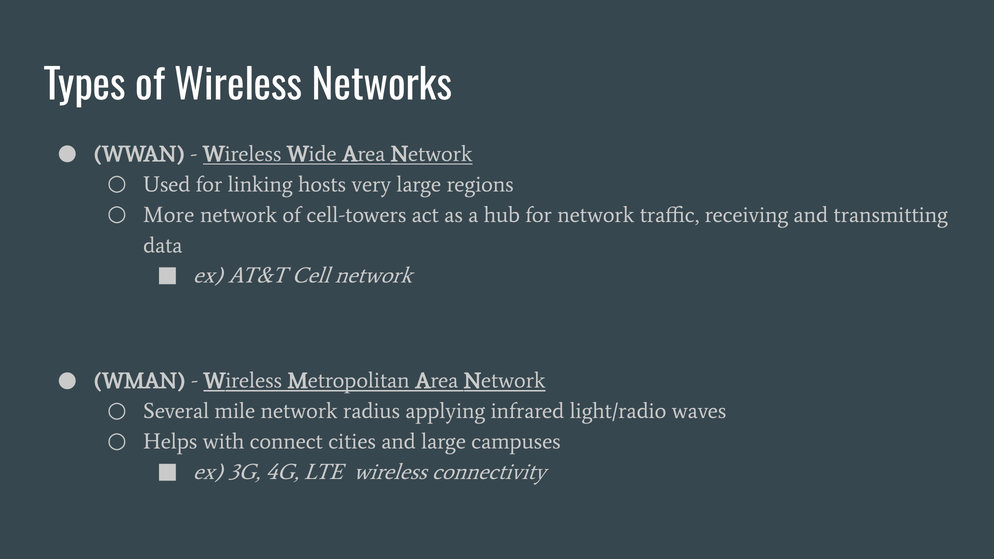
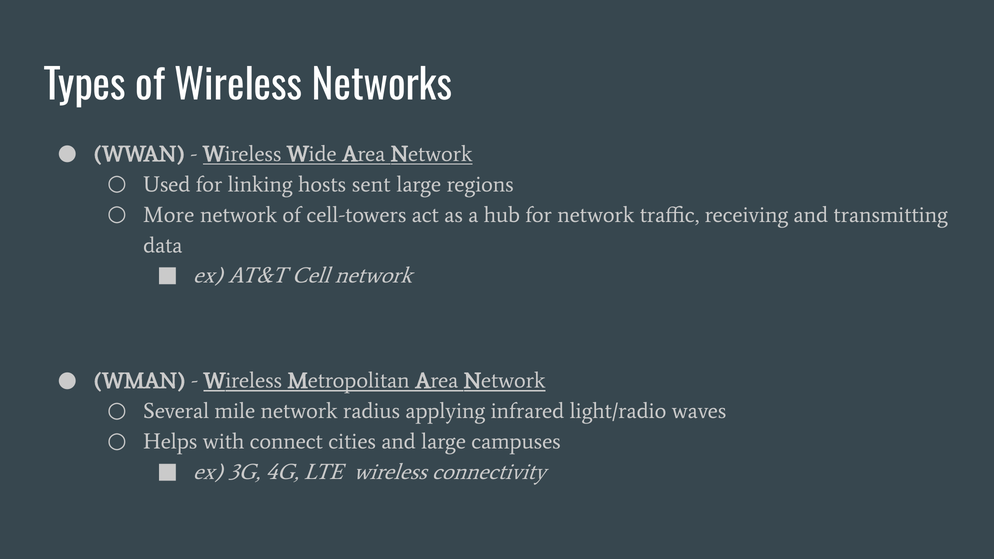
very: very -> sent
